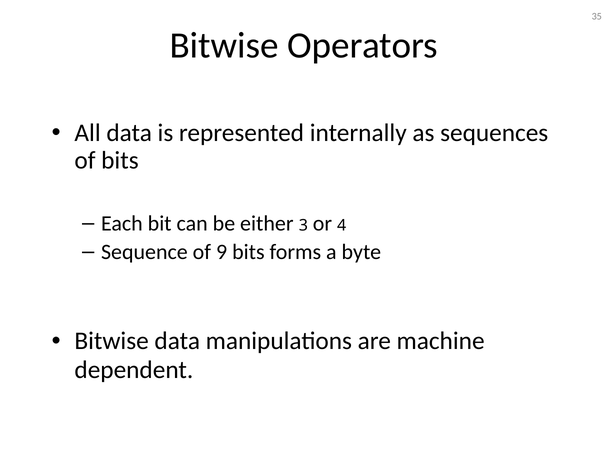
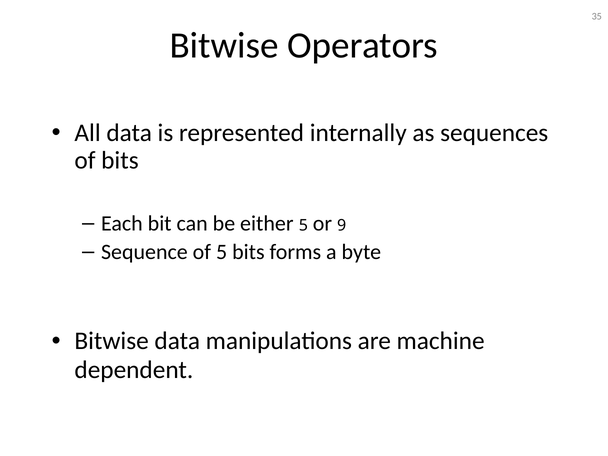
either 3: 3 -> 5
4: 4 -> 9
of 9: 9 -> 5
